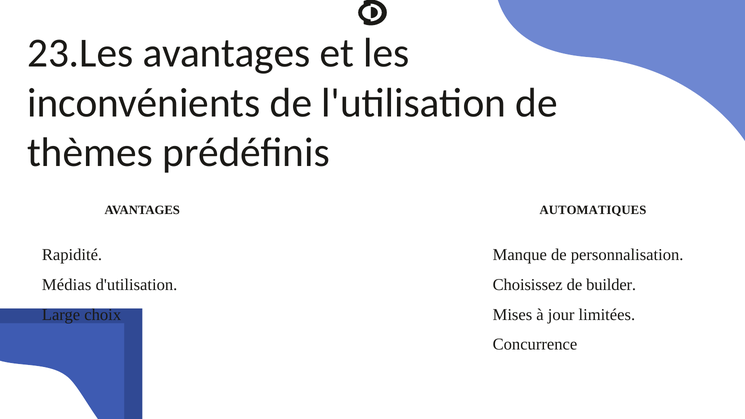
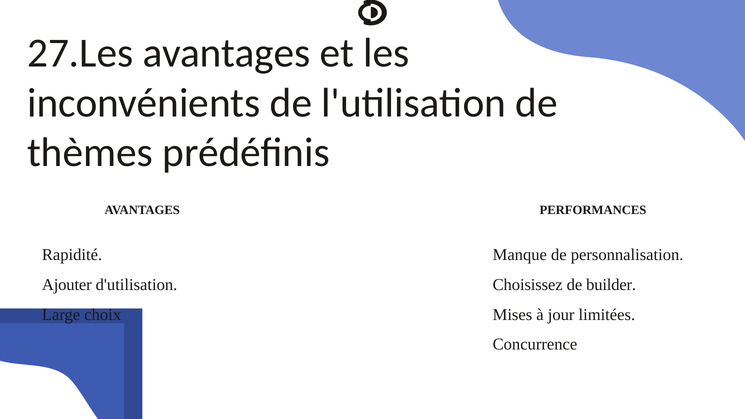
23.Les: 23.Les -> 27.Les
AUTOMATIQUES: AUTOMATIQUES -> PERFORMANCES
Médias: Médias -> Ajouter
